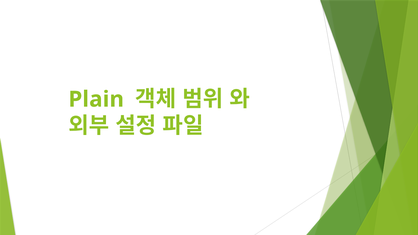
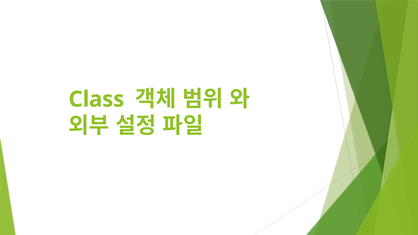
Plain: Plain -> Class
